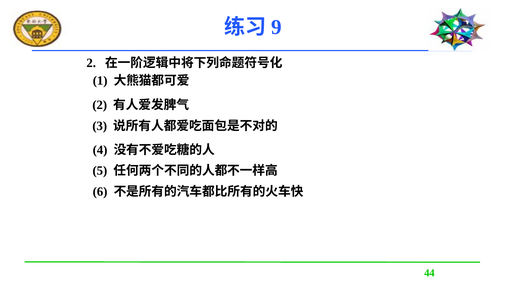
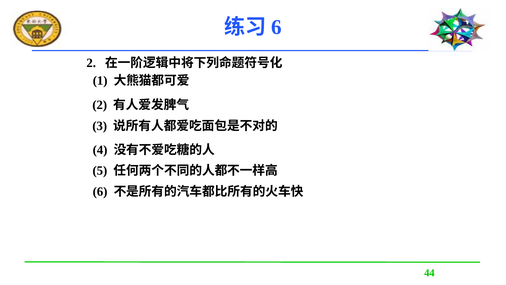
9 at (277, 27): 9 -> 6
